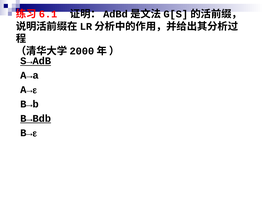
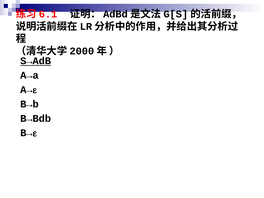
B→Bdb underline: present -> none
